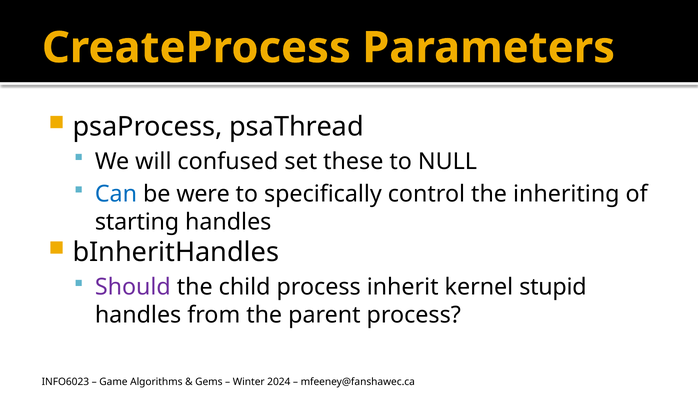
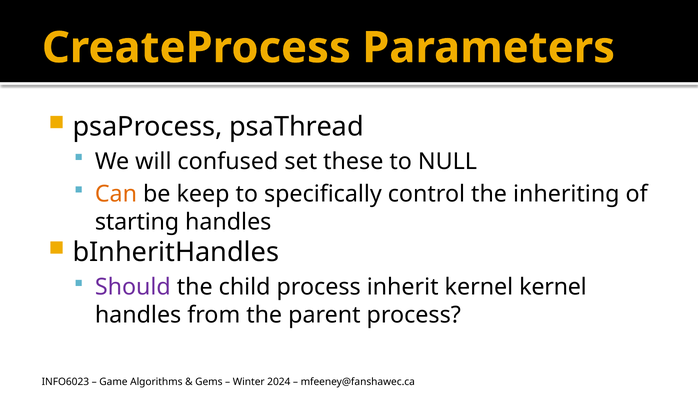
Can colour: blue -> orange
were: were -> keep
kernel stupid: stupid -> kernel
